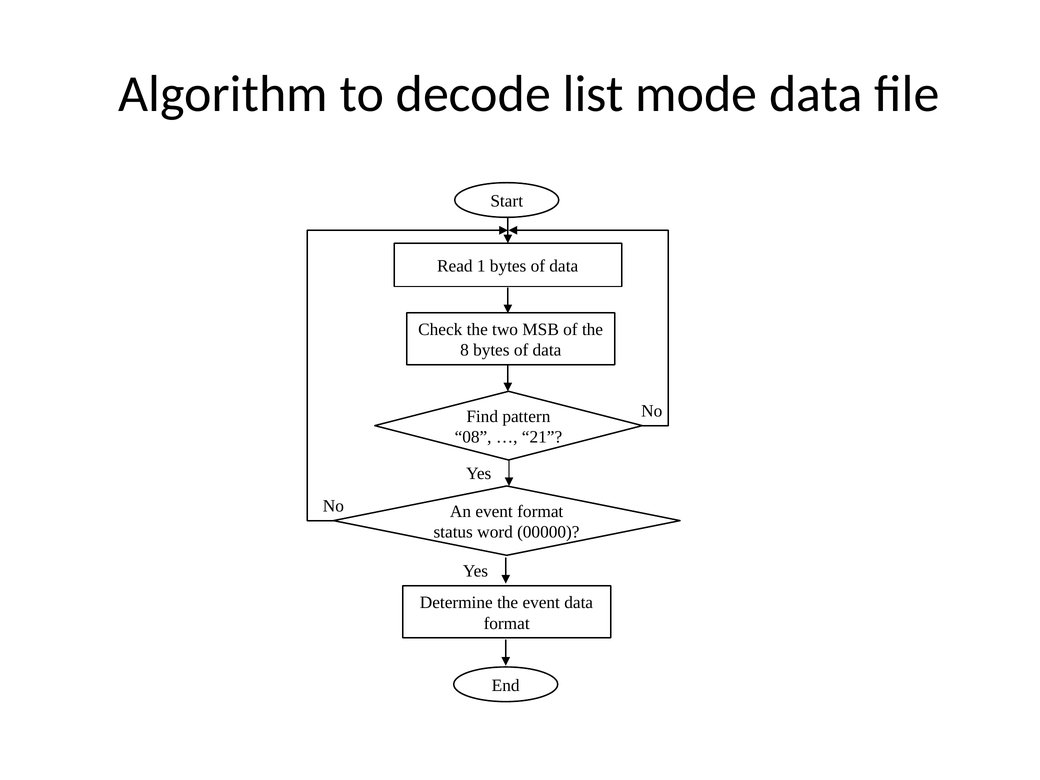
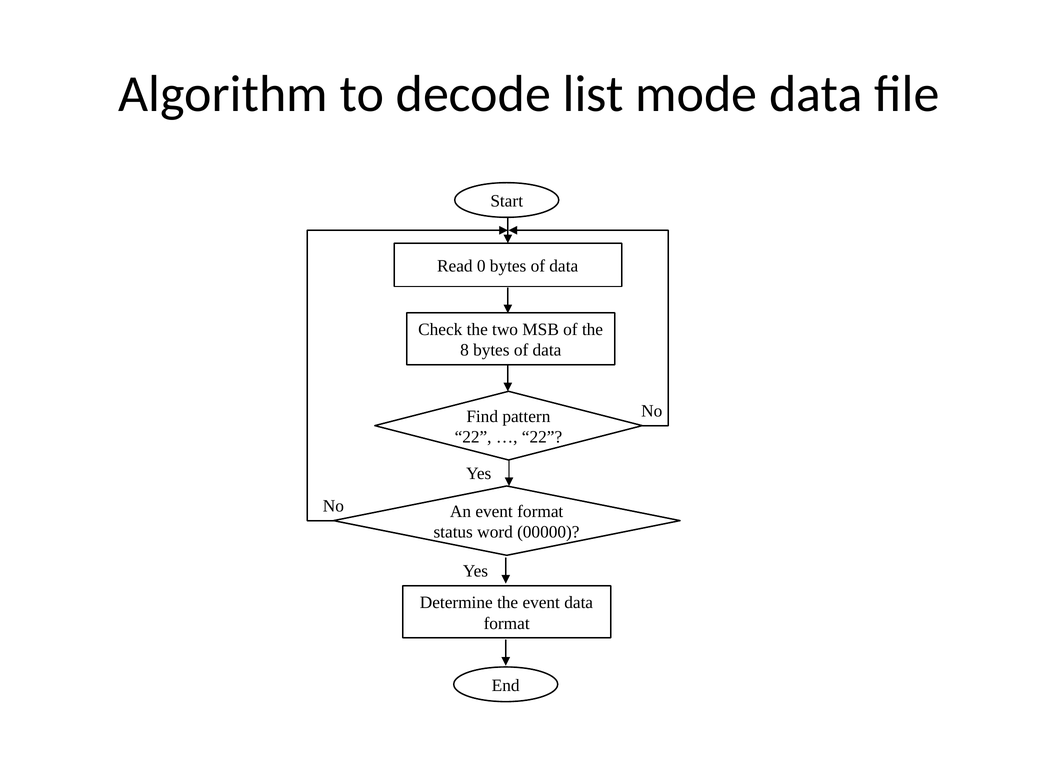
1: 1 -> 0
08 at (473, 437): 08 -> 22
21 at (542, 437): 21 -> 22
